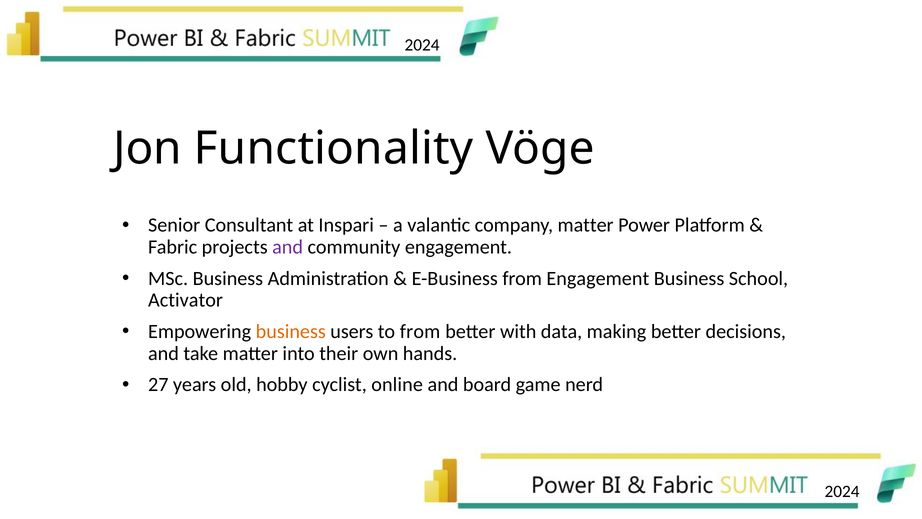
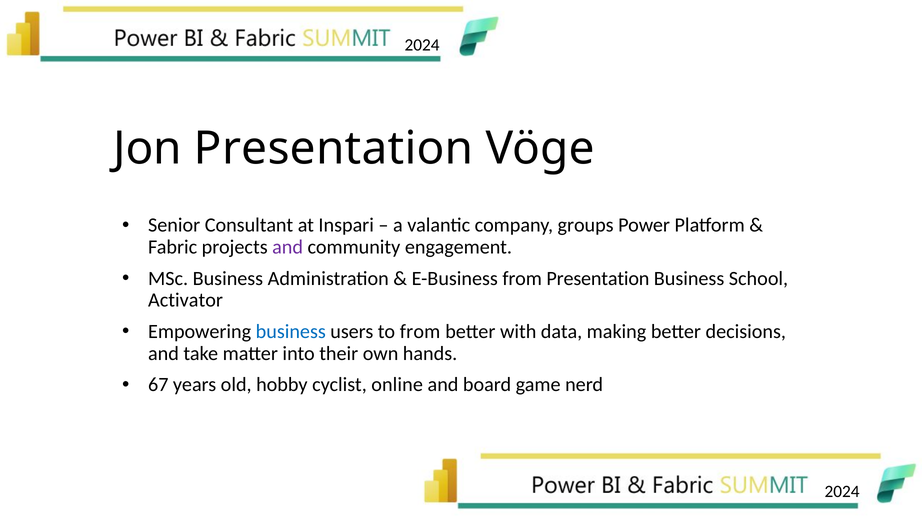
Jon Functionality: Functionality -> Presentation
company matter: matter -> groups
from Engagement: Engagement -> Presentation
business at (291, 331) colour: orange -> blue
27: 27 -> 67
